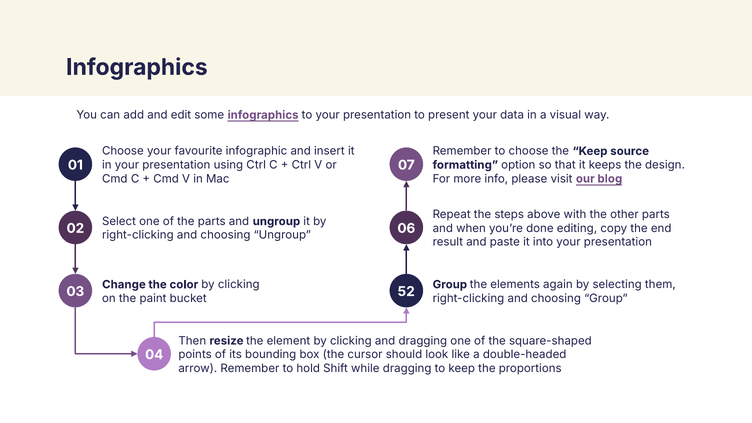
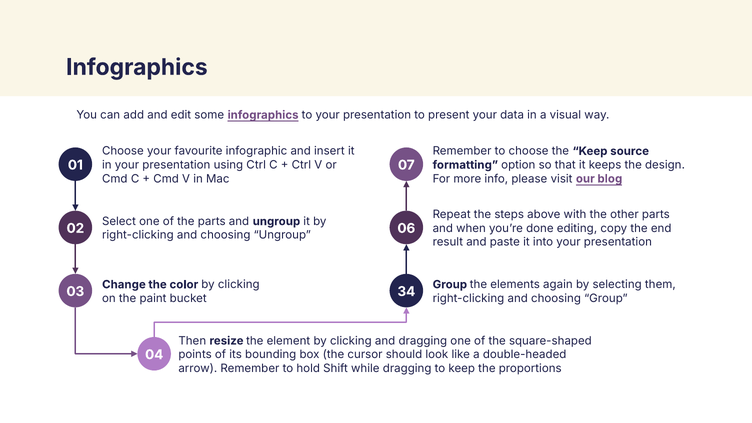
52: 52 -> 34
